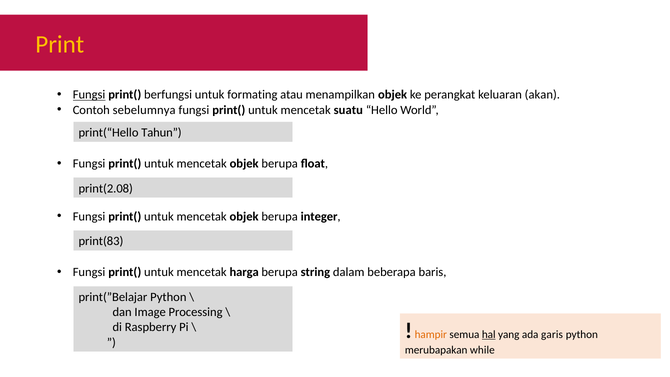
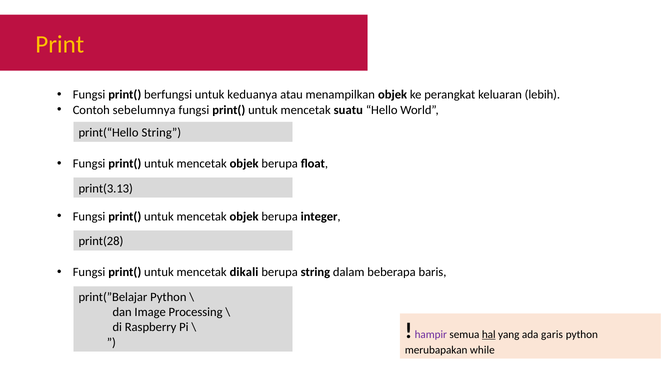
Fungsi at (89, 95) underline: present -> none
formating: formating -> keduanya
akan: akan -> lebih
print(“Hello Tahun: Tahun -> String
print(2.08: print(2.08 -> print(3.13
print(83: print(83 -> print(28
harga: harga -> dikali
hampir colour: orange -> purple
